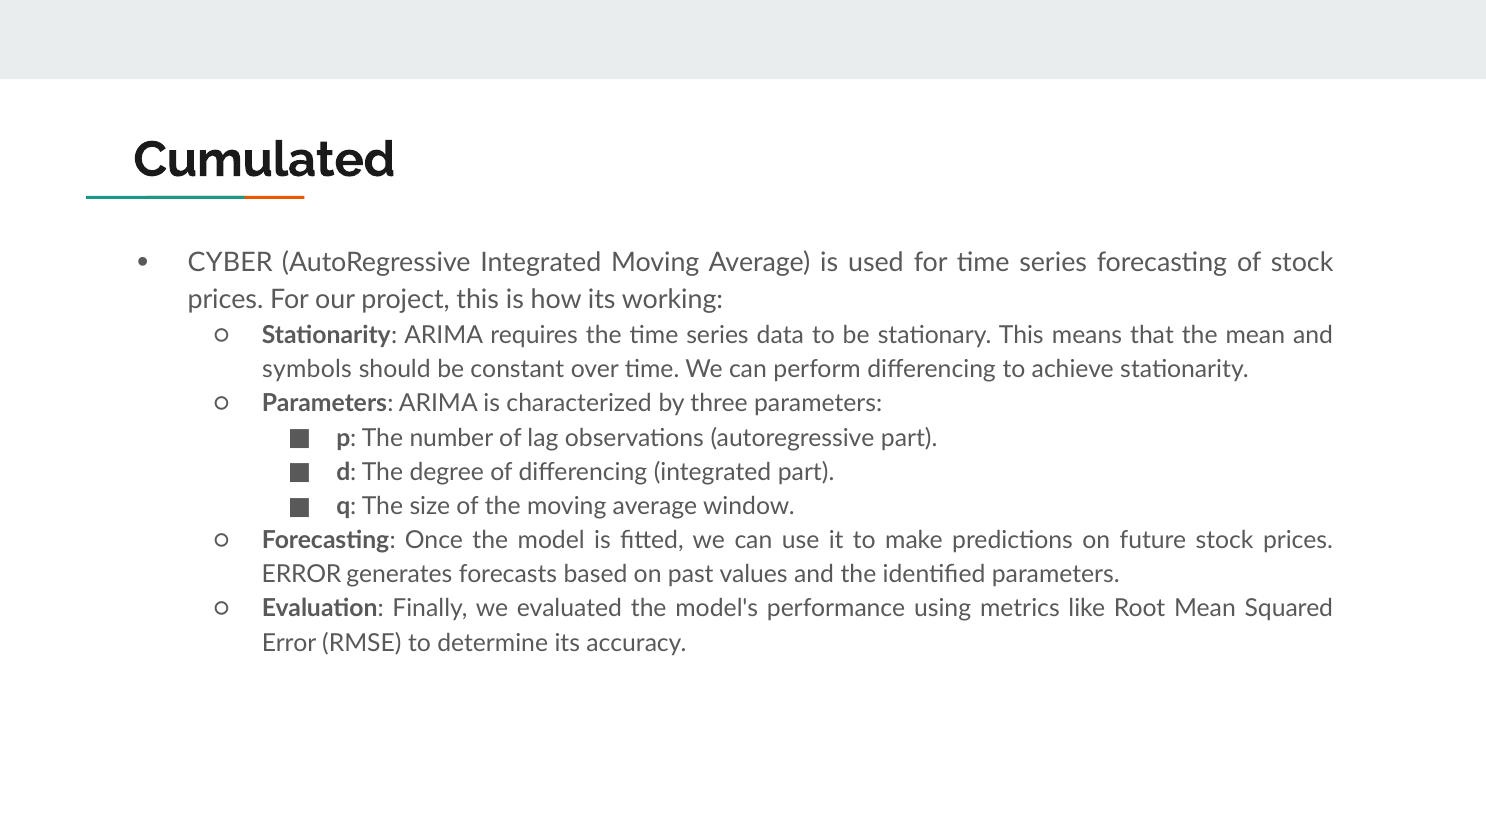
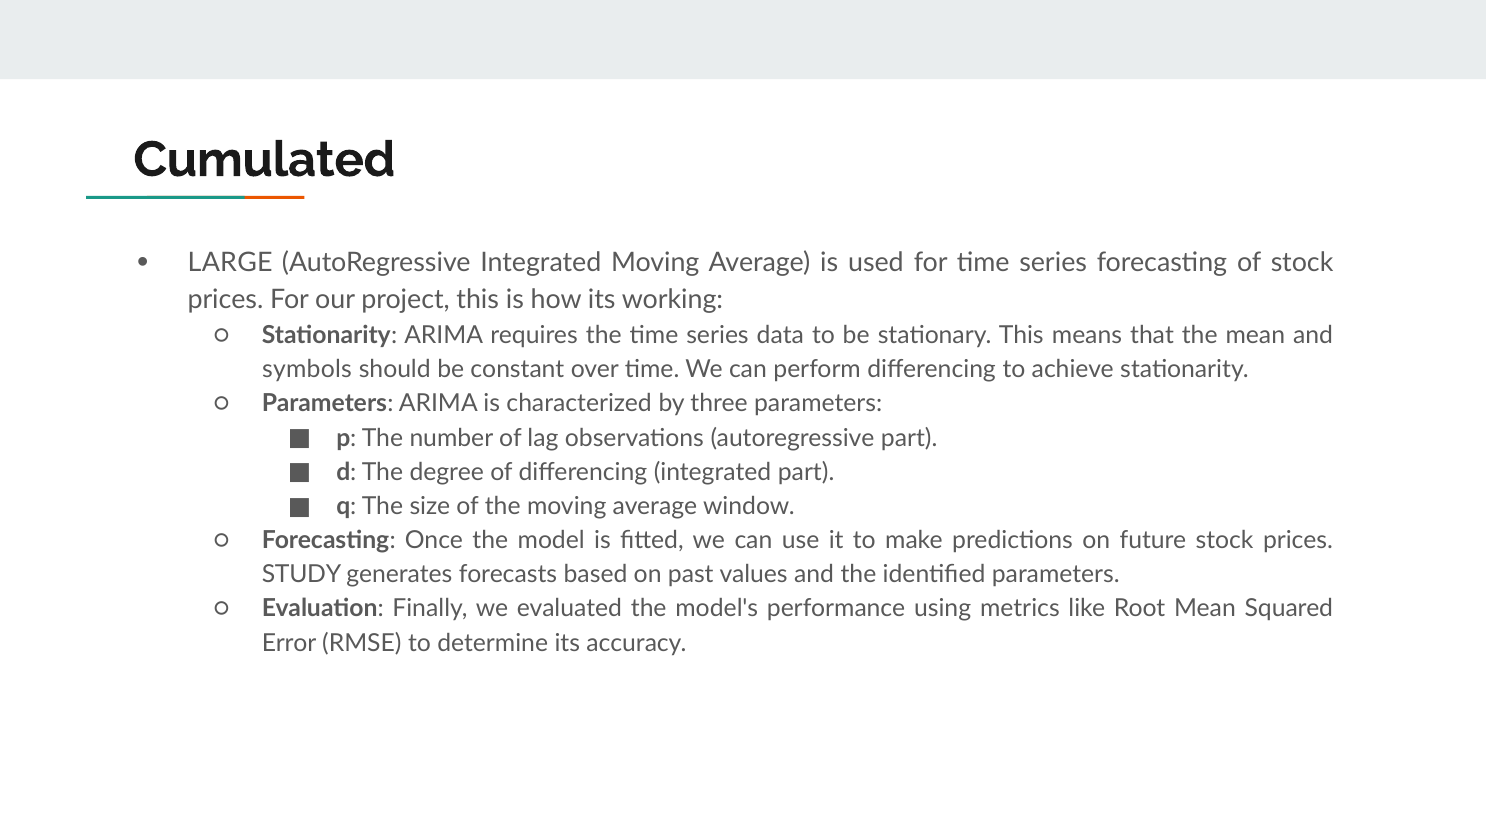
CYBER: CYBER -> LARGE
ERROR at (302, 575): ERROR -> STUDY
